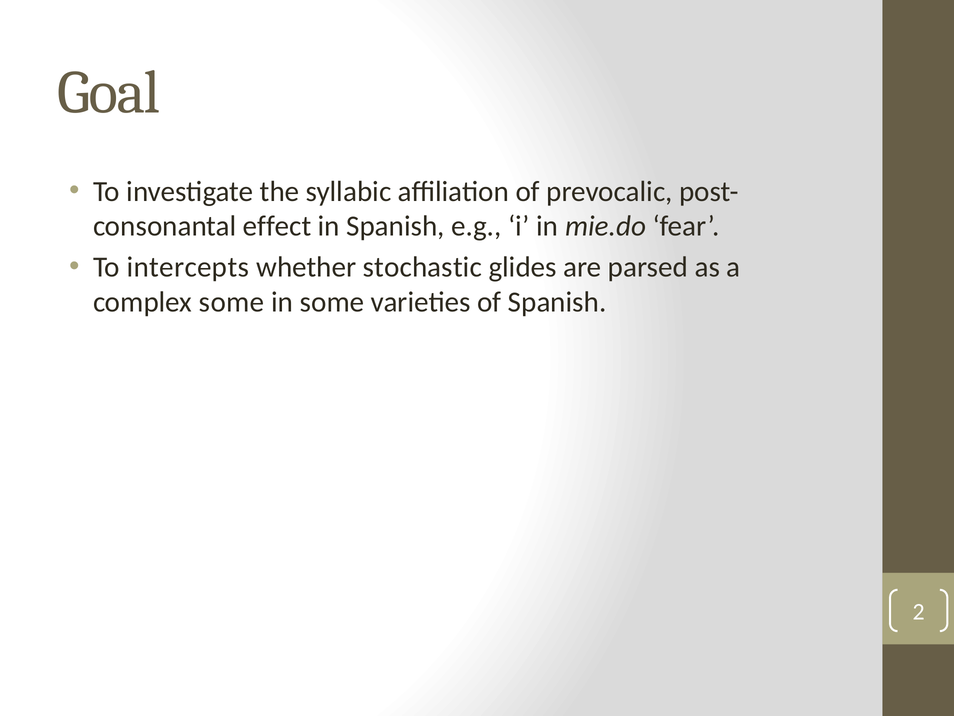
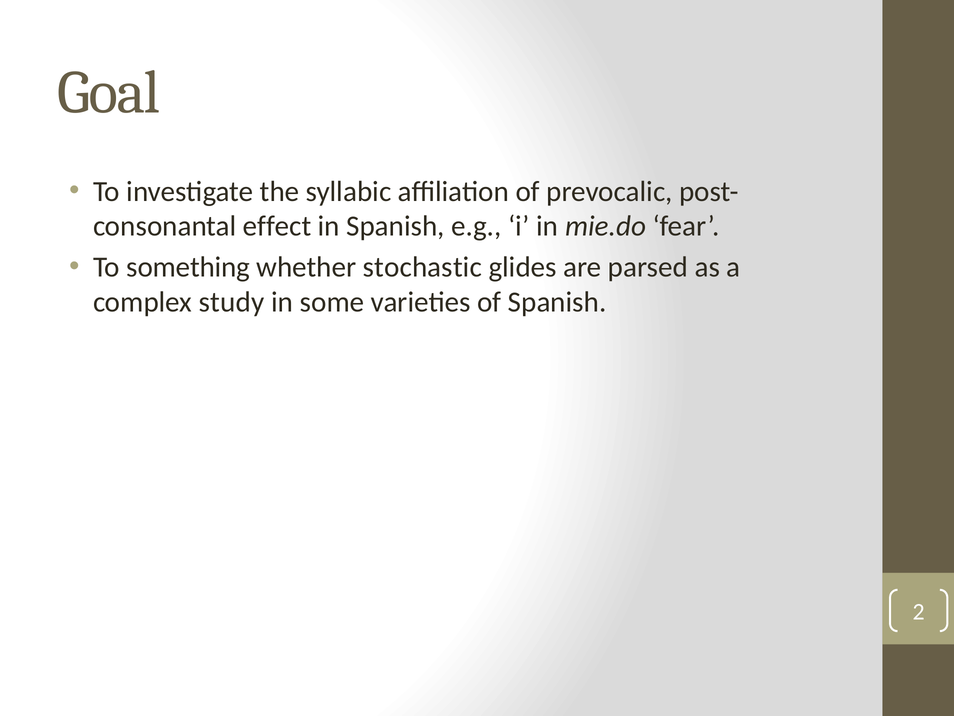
intercepts: intercepts -> something
complex some: some -> study
